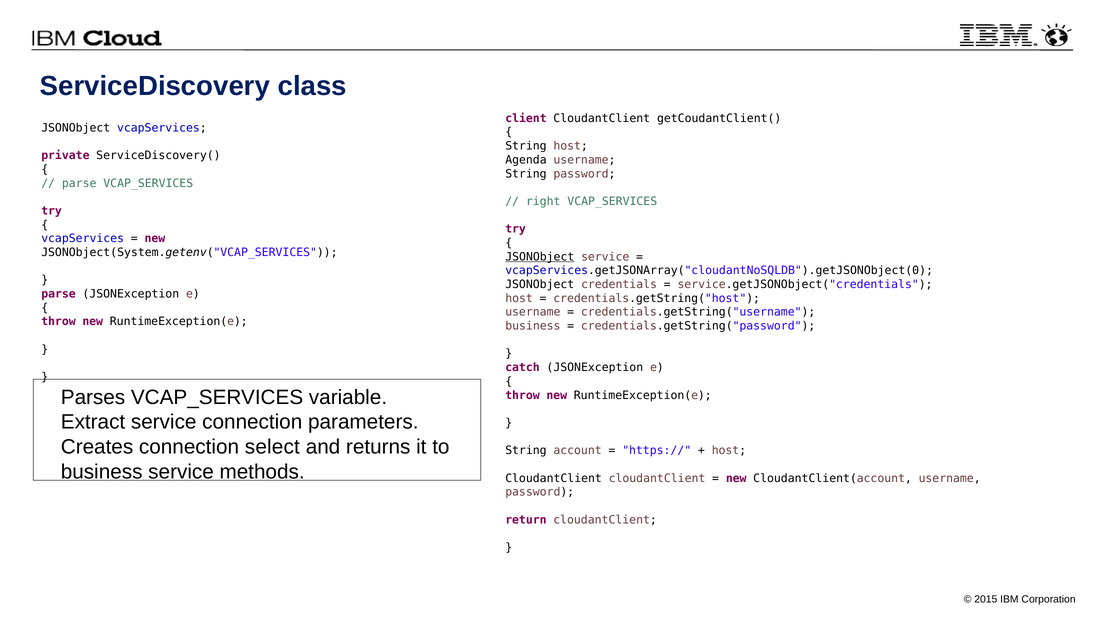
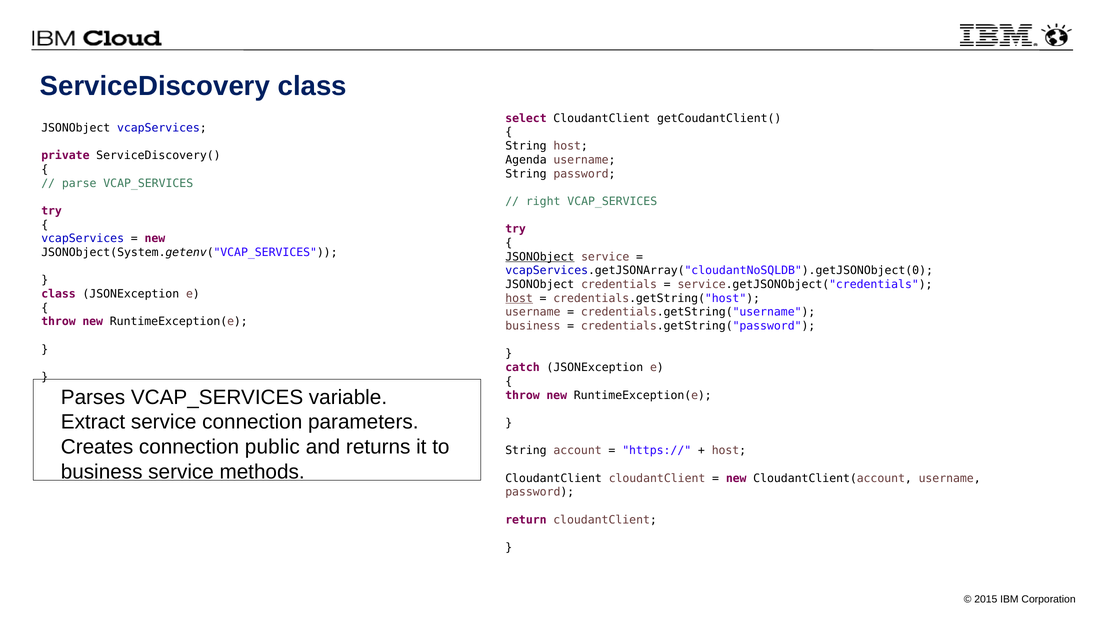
client: client -> select
parse at (59, 294): parse -> class
host at (519, 298) underline: none -> present
select: select -> public
